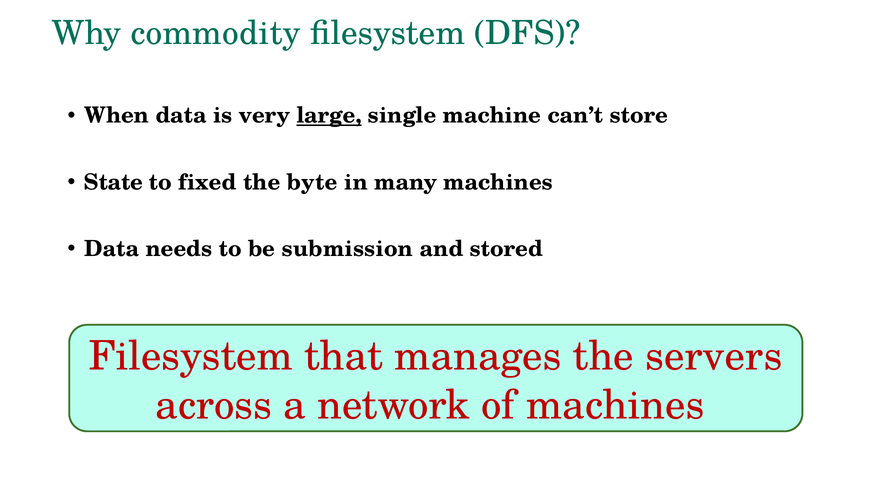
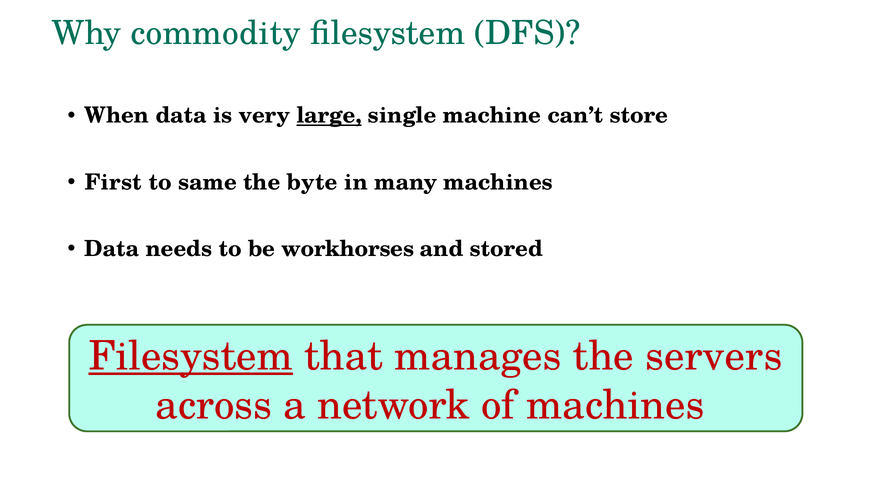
State: State -> First
fixed: fixed -> same
submission: submission -> workhorses
Filesystem at (191, 356) underline: none -> present
